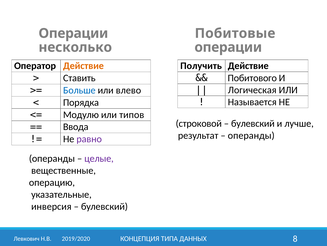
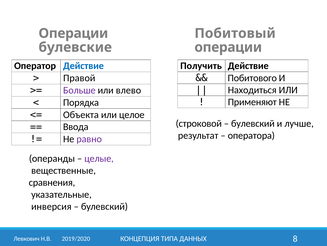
Побитовые: Побитовые -> Побитовый
несколько: несколько -> булевские
Действие at (83, 66) colour: orange -> blue
Ставить: Ставить -> Правой
Логическая: Логическая -> Находиться
Больше colour: blue -> purple
Называется: Называется -> Применяют
Модулю: Модулю -> Объекта
типов: типов -> целое
операнды at (251, 135): операнды -> оператора
операцию: операцию -> сравнения
